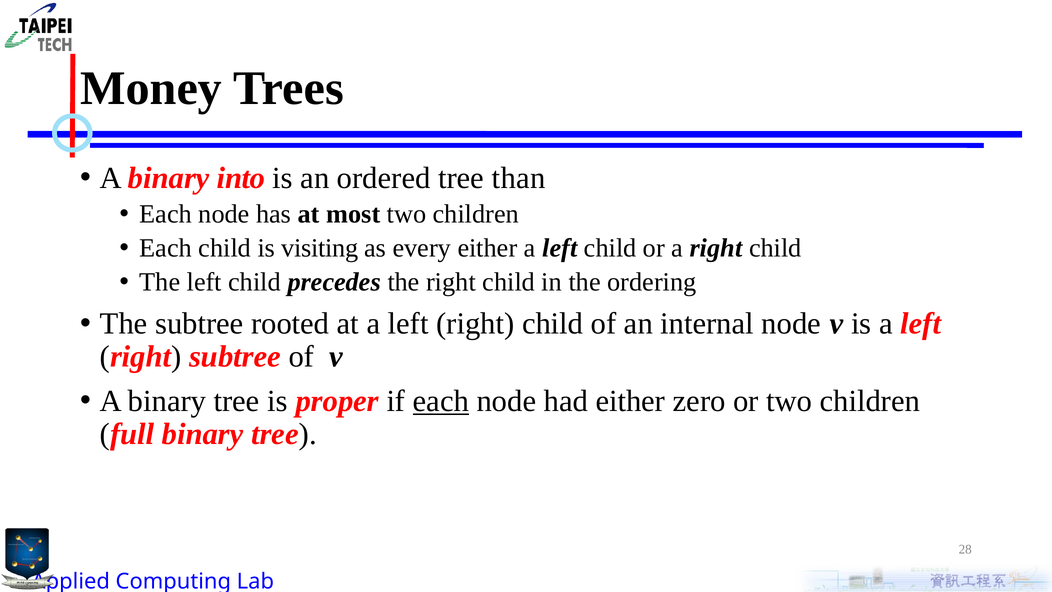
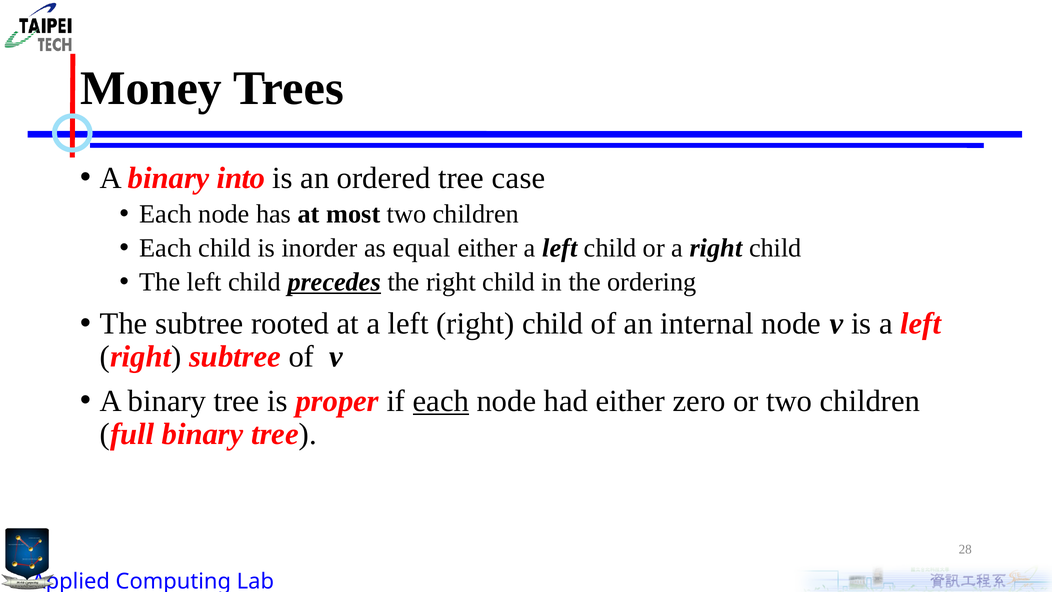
than: than -> case
visiting: visiting -> inorder
every: every -> equal
precedes underline: none -> present
